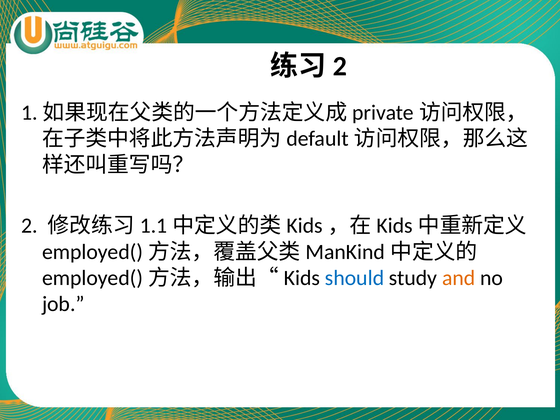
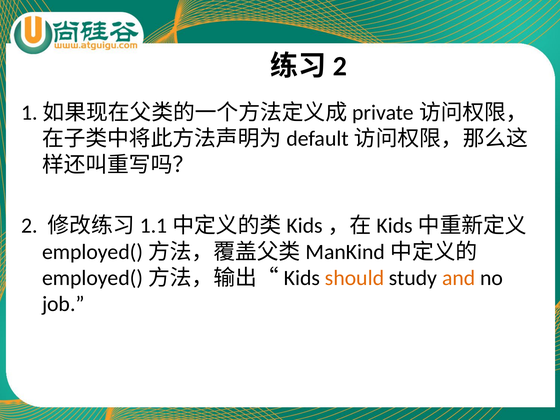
should colour: blue -> orange
